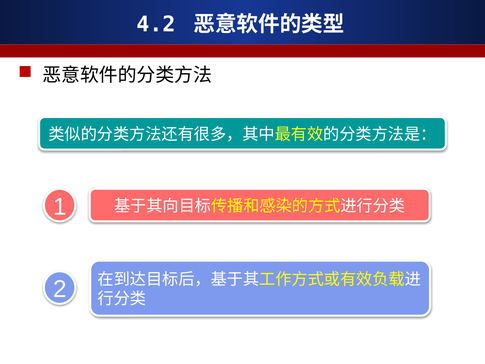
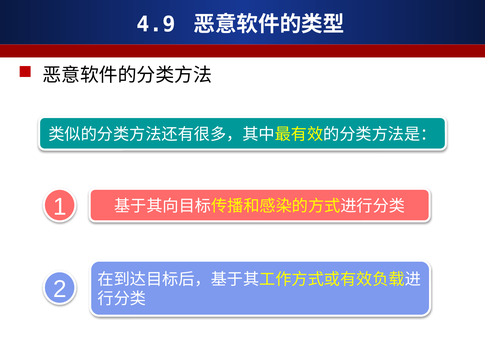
4.2: 4.2 -> 4.9
